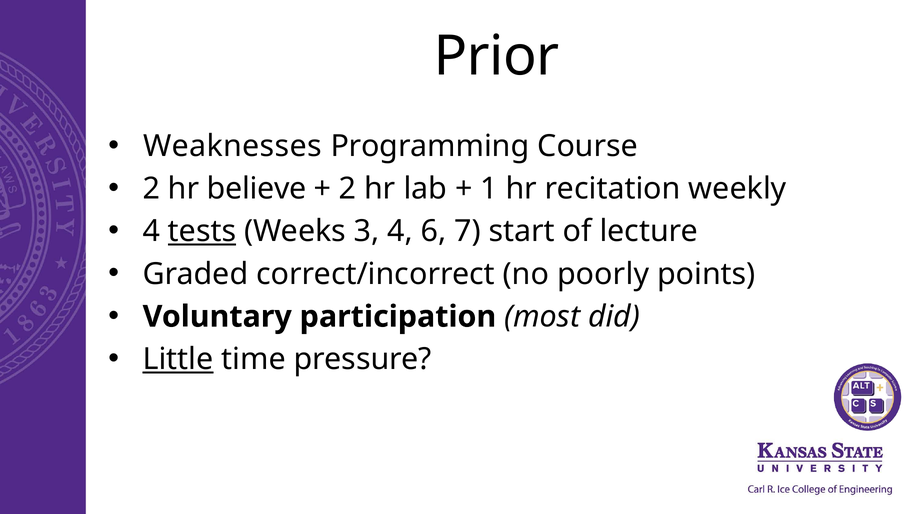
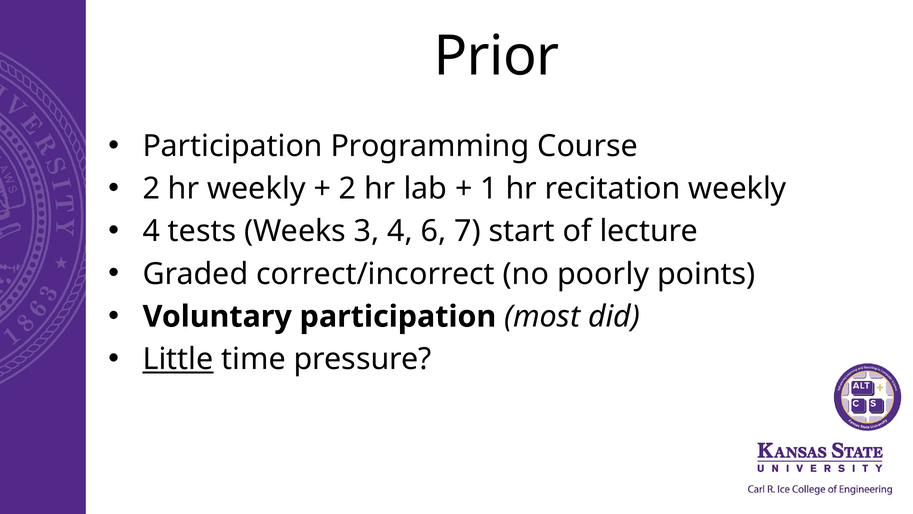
Weaknesses at (232, 146): Weaknesses -> Participation
hr believe: believe -> weekly
tests underline: present -> none
